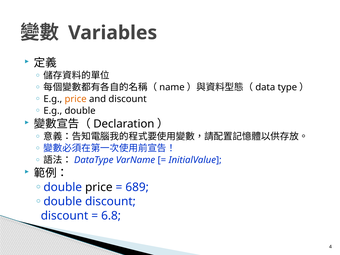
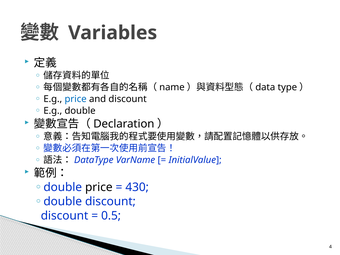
price at (76, 99) colour: orange -> blue
689: 689 -> 430
6.8: 6.8 -> 0.5
